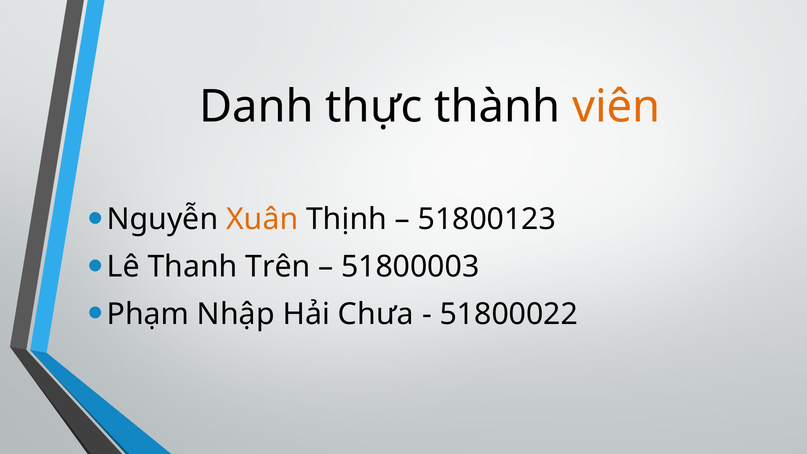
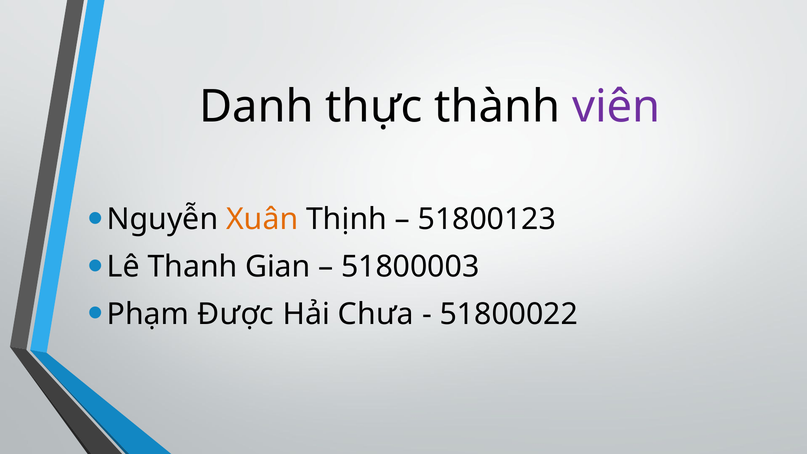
viên colour: orange -> purple
Trên: Trên -> Gian
Nhập: Nhập -> Được
